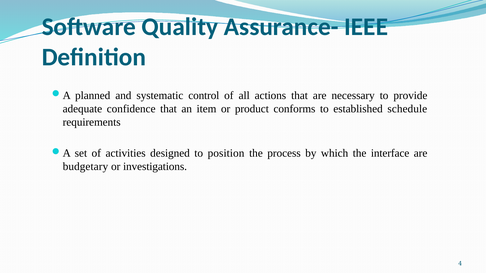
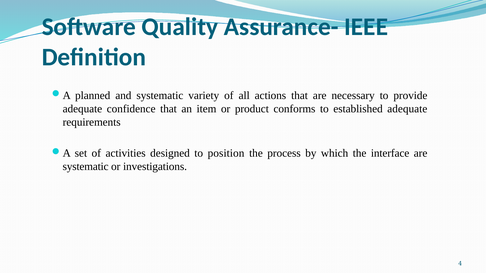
control: control -> variety
established schedule: schedule -> adequate
budgetary at (85, 167): budgetary -> systematic
